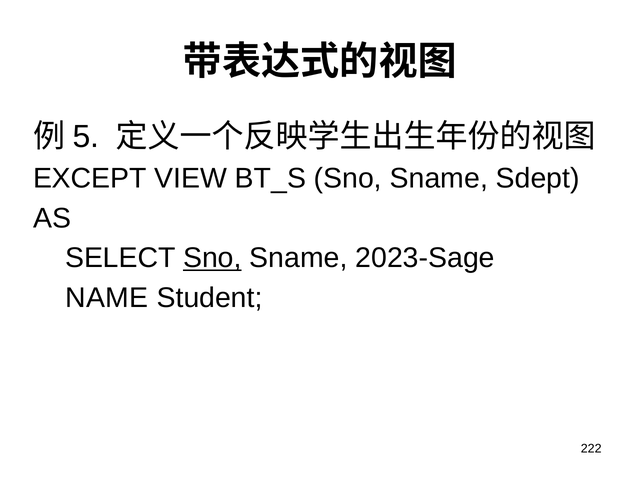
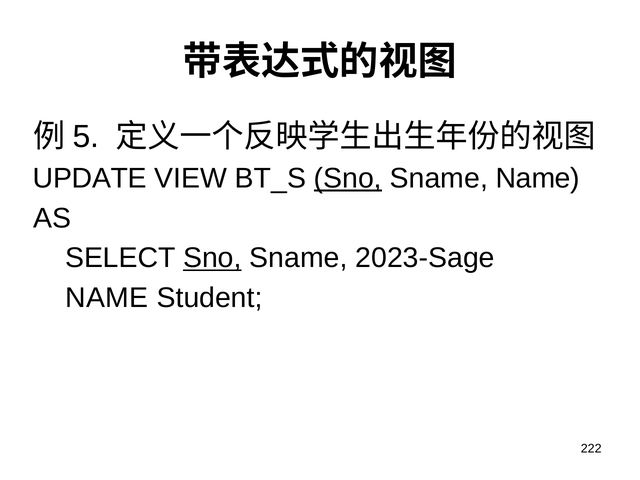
EXCEPT: EXCEPT -> UPDATE
Sno at (348, 178) underline: none -> present
Sname Sdept: Sdept -> Name
